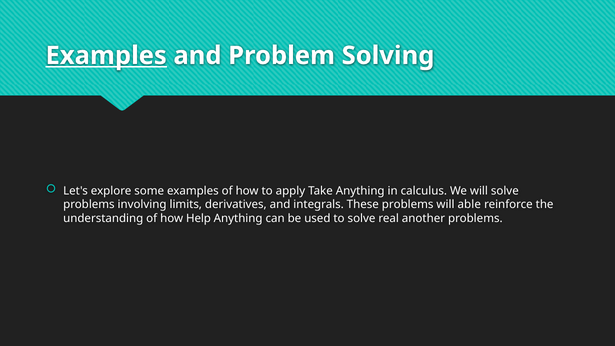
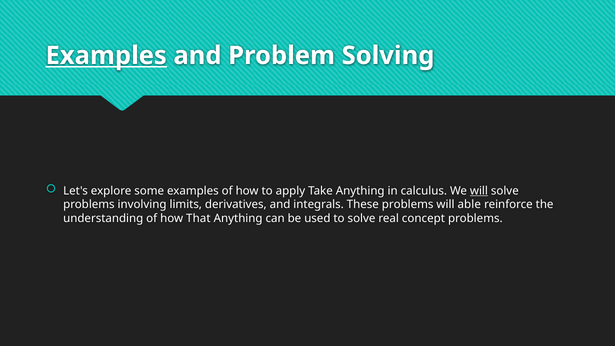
will at (479, 191) underline: none -> present
Help: Help -> That
another: another -> concept
